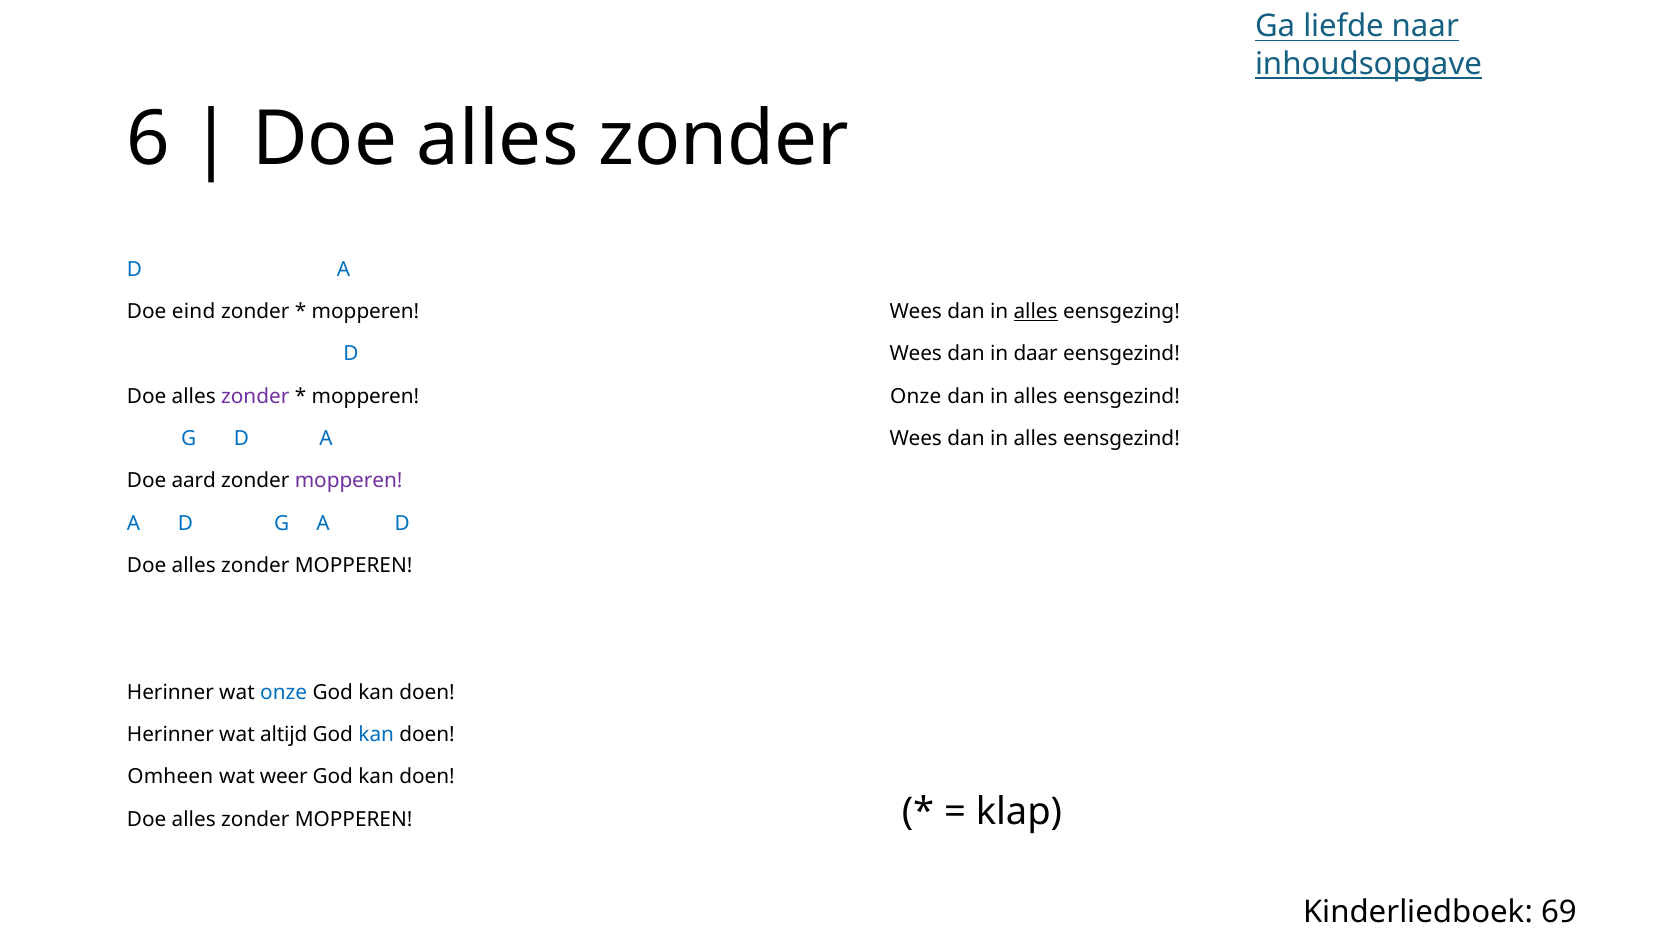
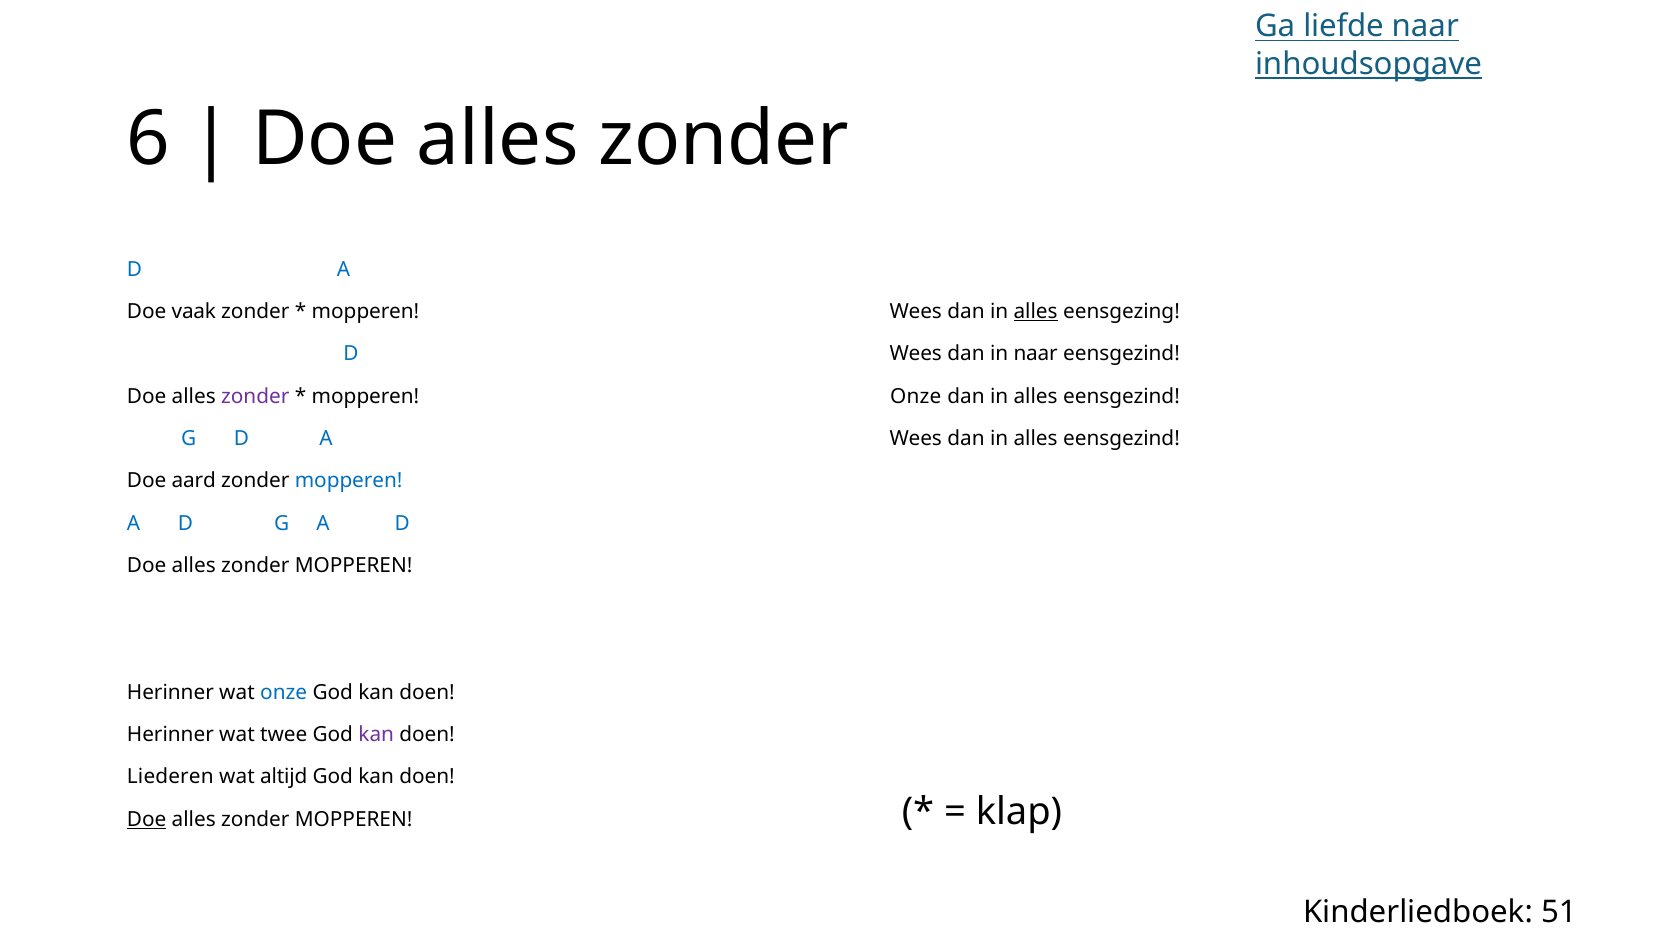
eind: eind -> vaak
in daar: daar -> naar
mopperen at (349, 481) colour: purple -> blue
altijd: altijd -> twee
kan at (376, 735) colour: blue -> purple
Omheen: Omheen -> Liederen
weer: weer -> altijd
Doe at (147, 820) underline: none -> present
69: 69 -> 51
